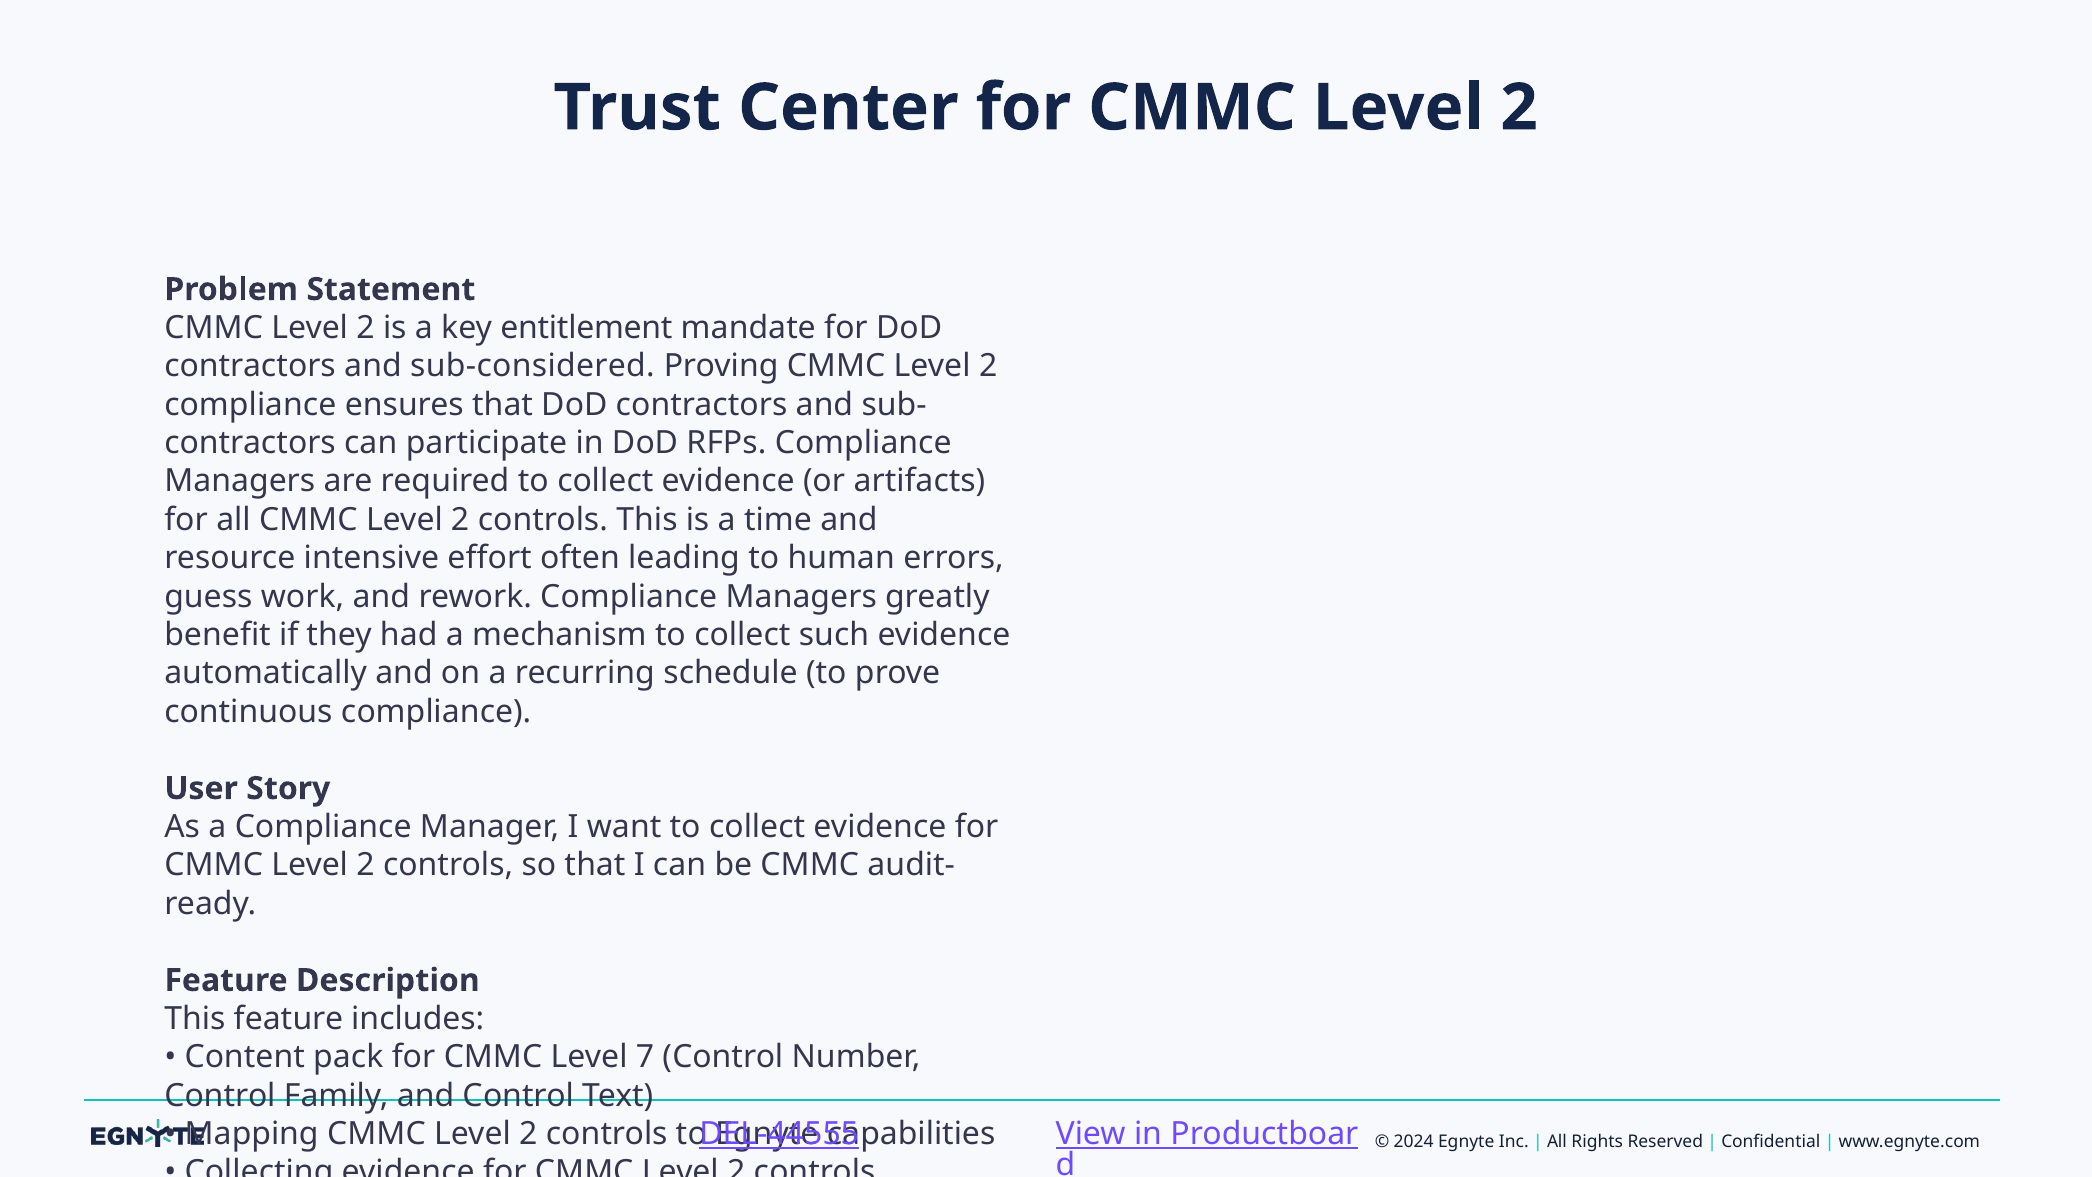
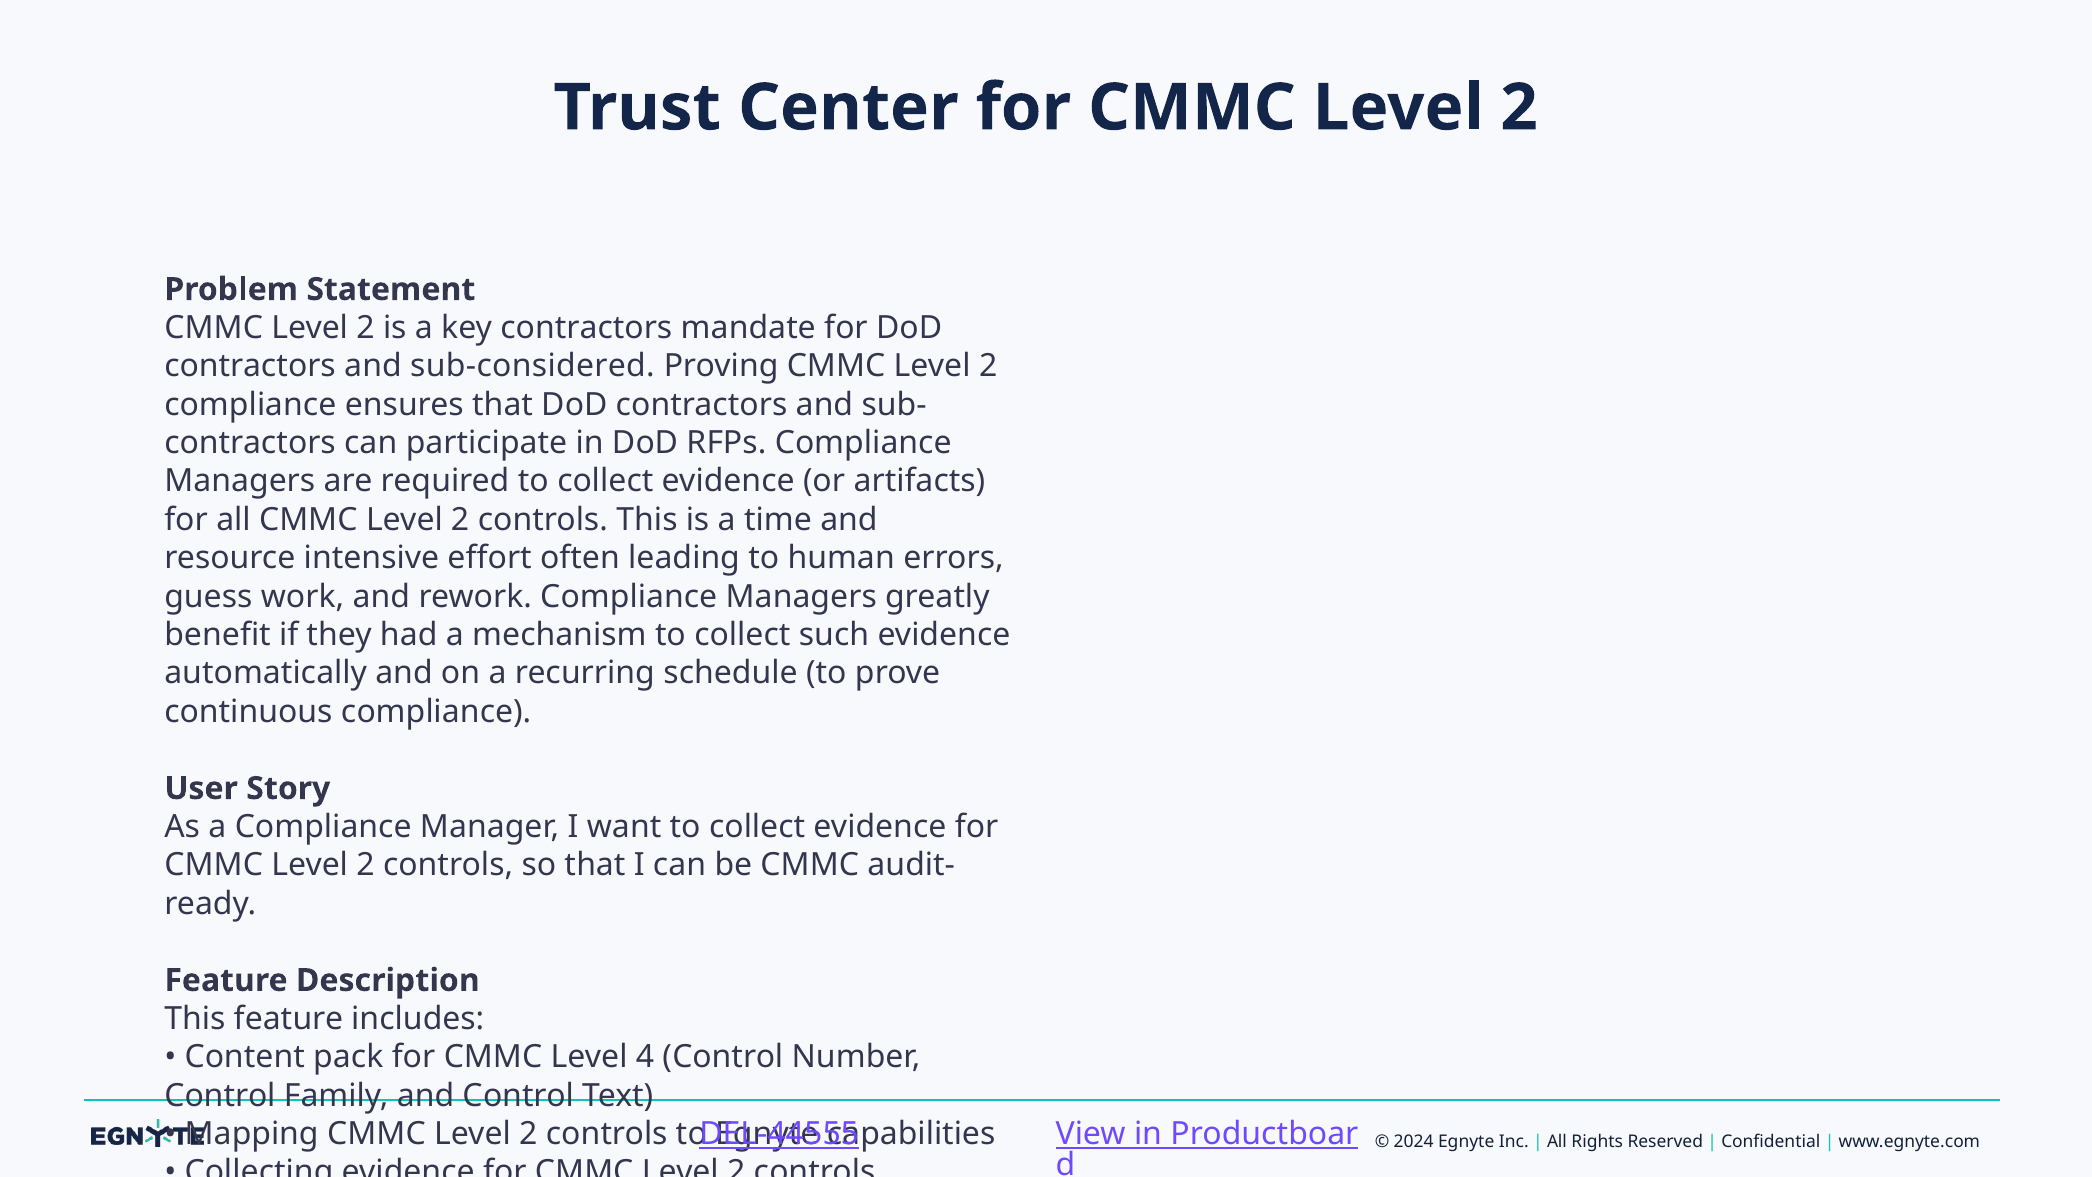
key entitlement: entitlement -> contractors
7: 7 -> 4
